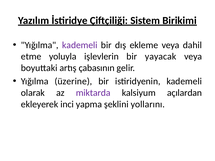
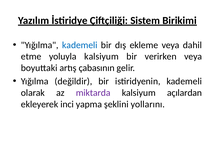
kademeli at (80, 45) colour: purple -> blue
yoluyla işlevlerin: işlevlerin -> kalsiyum
yayacak: yayacak -> verirken
üzerine: üzerine -> değildir
